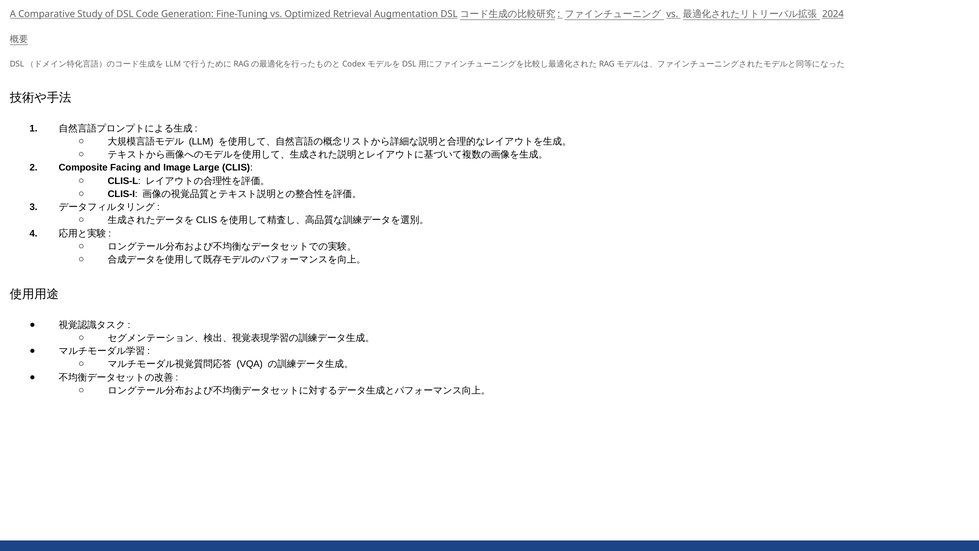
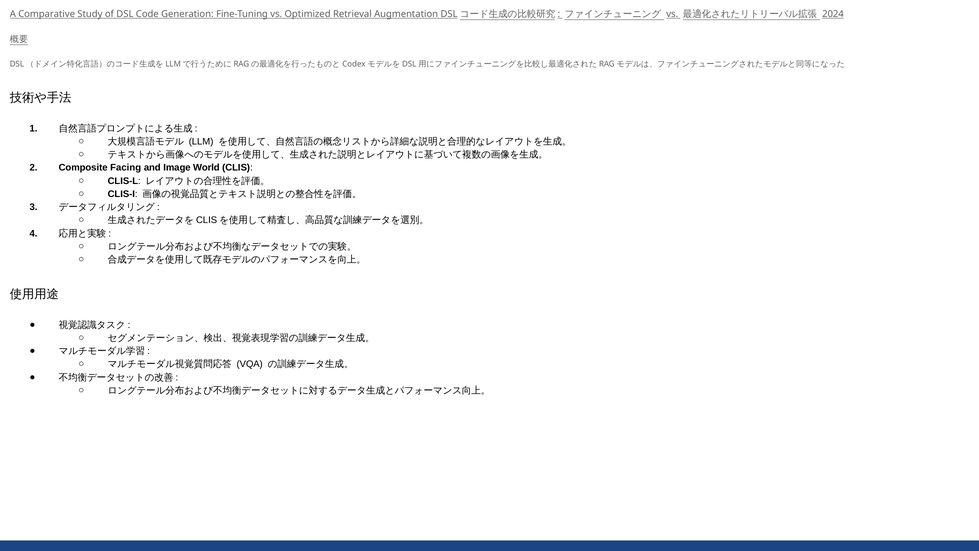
Large: Large -> World
